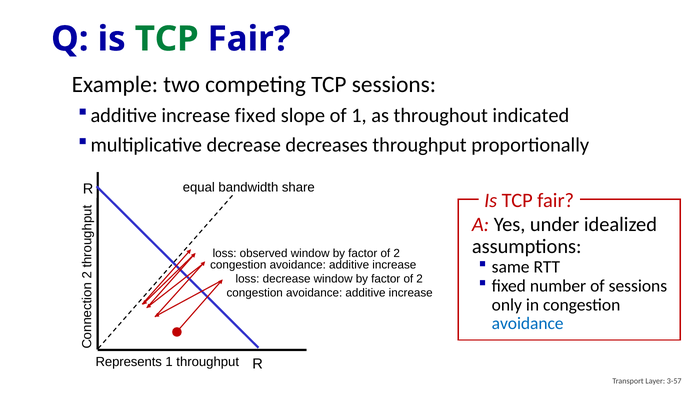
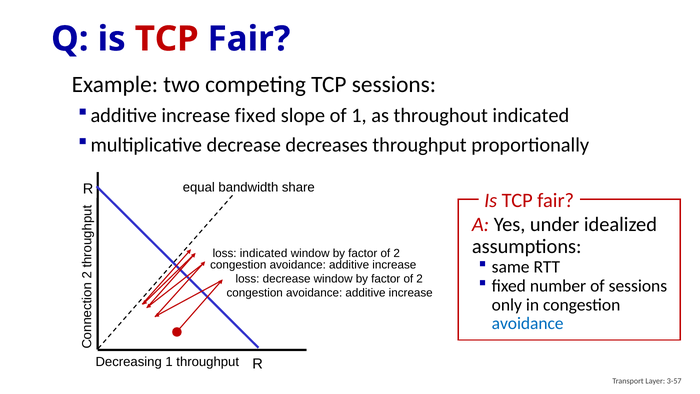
TCP at (167, 39) colour: green -> red
loss observed: observed -> indicated
Represents: Represents -> Decreasing
